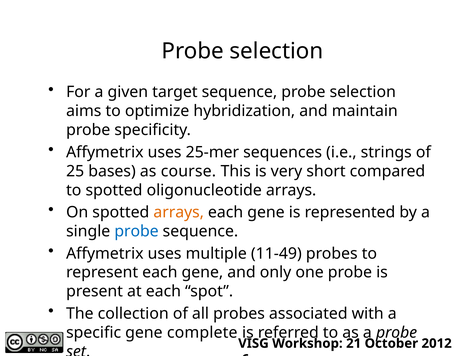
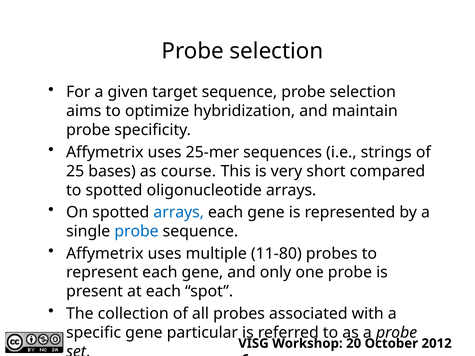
arrays at (179, 212) colour: orange -> blue
11-49: 11-49 -> 11-80
complete: complete -> particular
21: 21 -> 20
